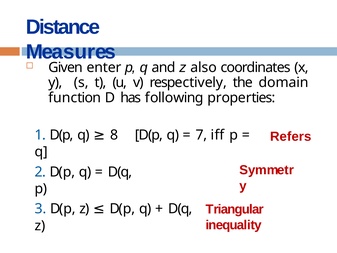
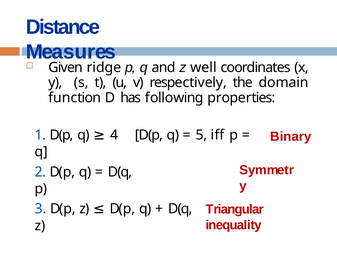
enter: enter -> ridge
also: also -> well
Refers: Refers -> Binary
8: 8 -> 4
7: 7 -> 5
